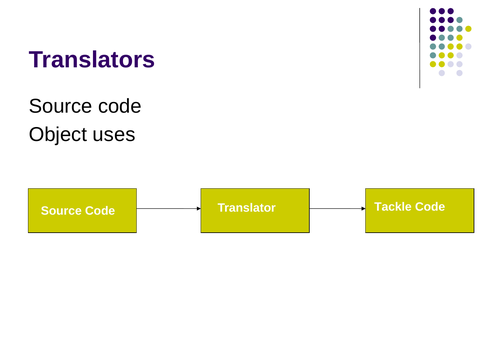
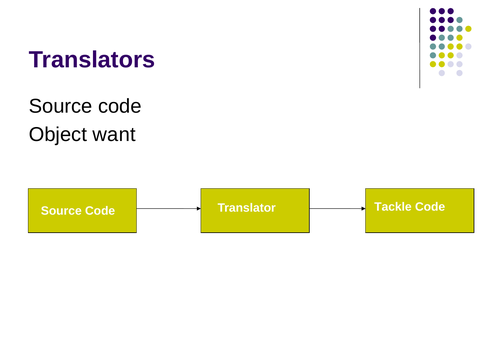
uses: uses -> want
